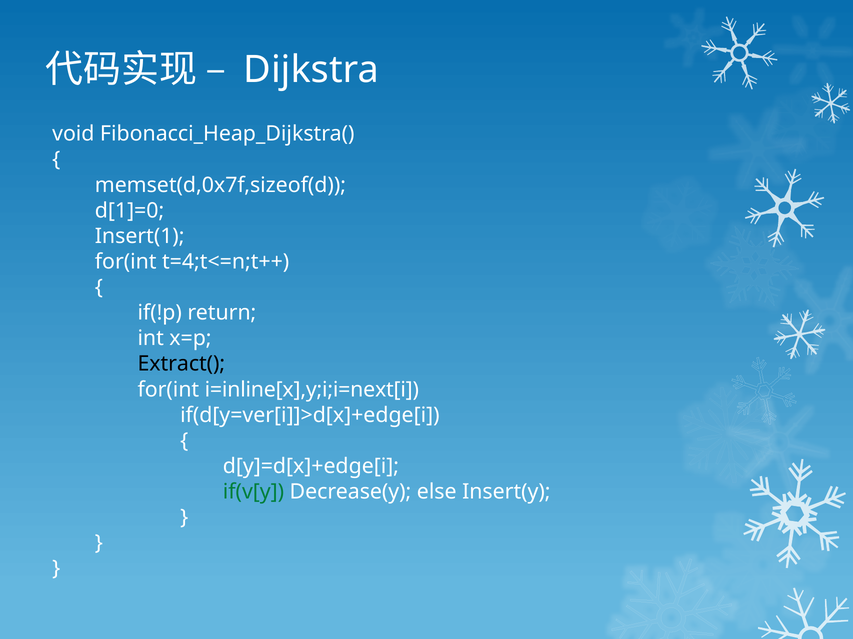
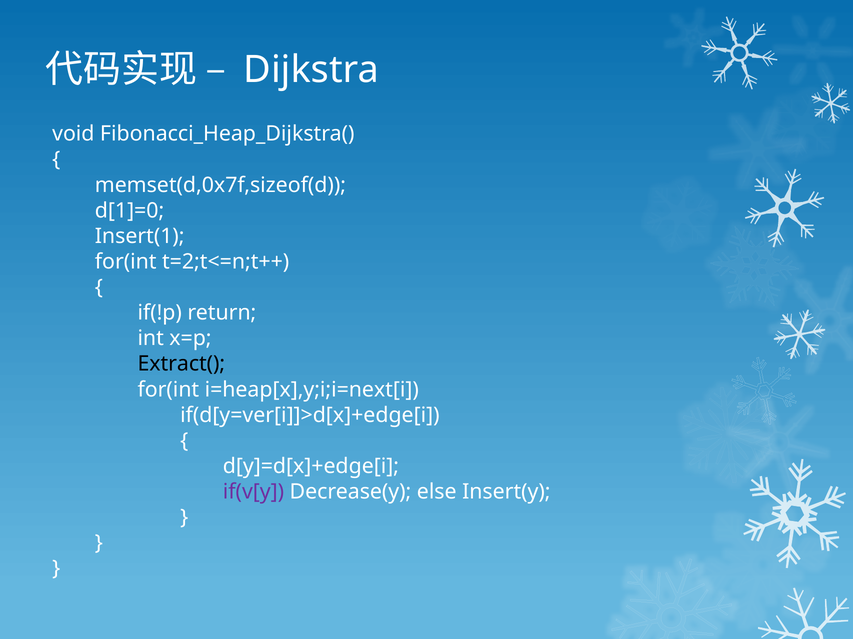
t=4;t<=n;t++: t=4;t<=n;t++ -> t=2;t<=n;t++
i=inline[x],y;i;i=next[i: i=inline[x],y;i;i=next[i -> i=heap[x],y;i;i=next[i
if(v[y colour: green -> purple
